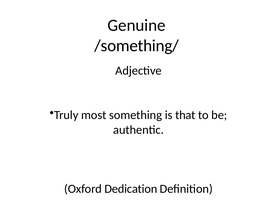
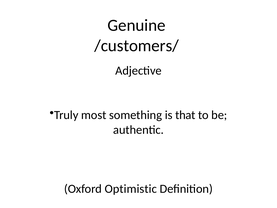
/something/: /something/ -> /customers/
Dedication: Dedication -> Optimistic
